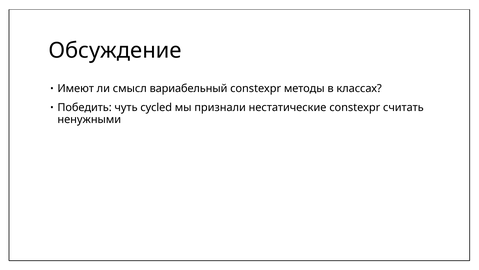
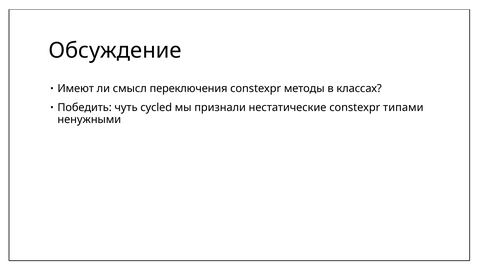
вариабельный: вариабельный -> переключения
считать: считать -> типами
